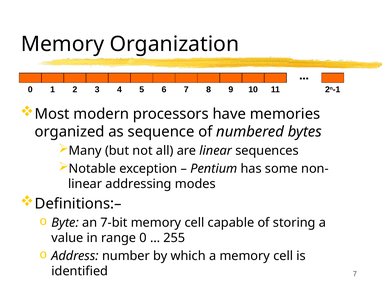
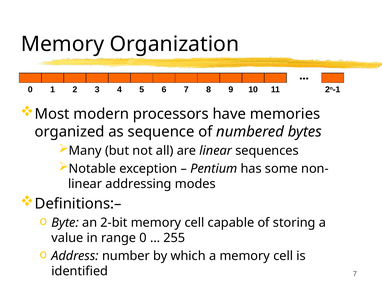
7-bit: 7-bit -> 2-bit
